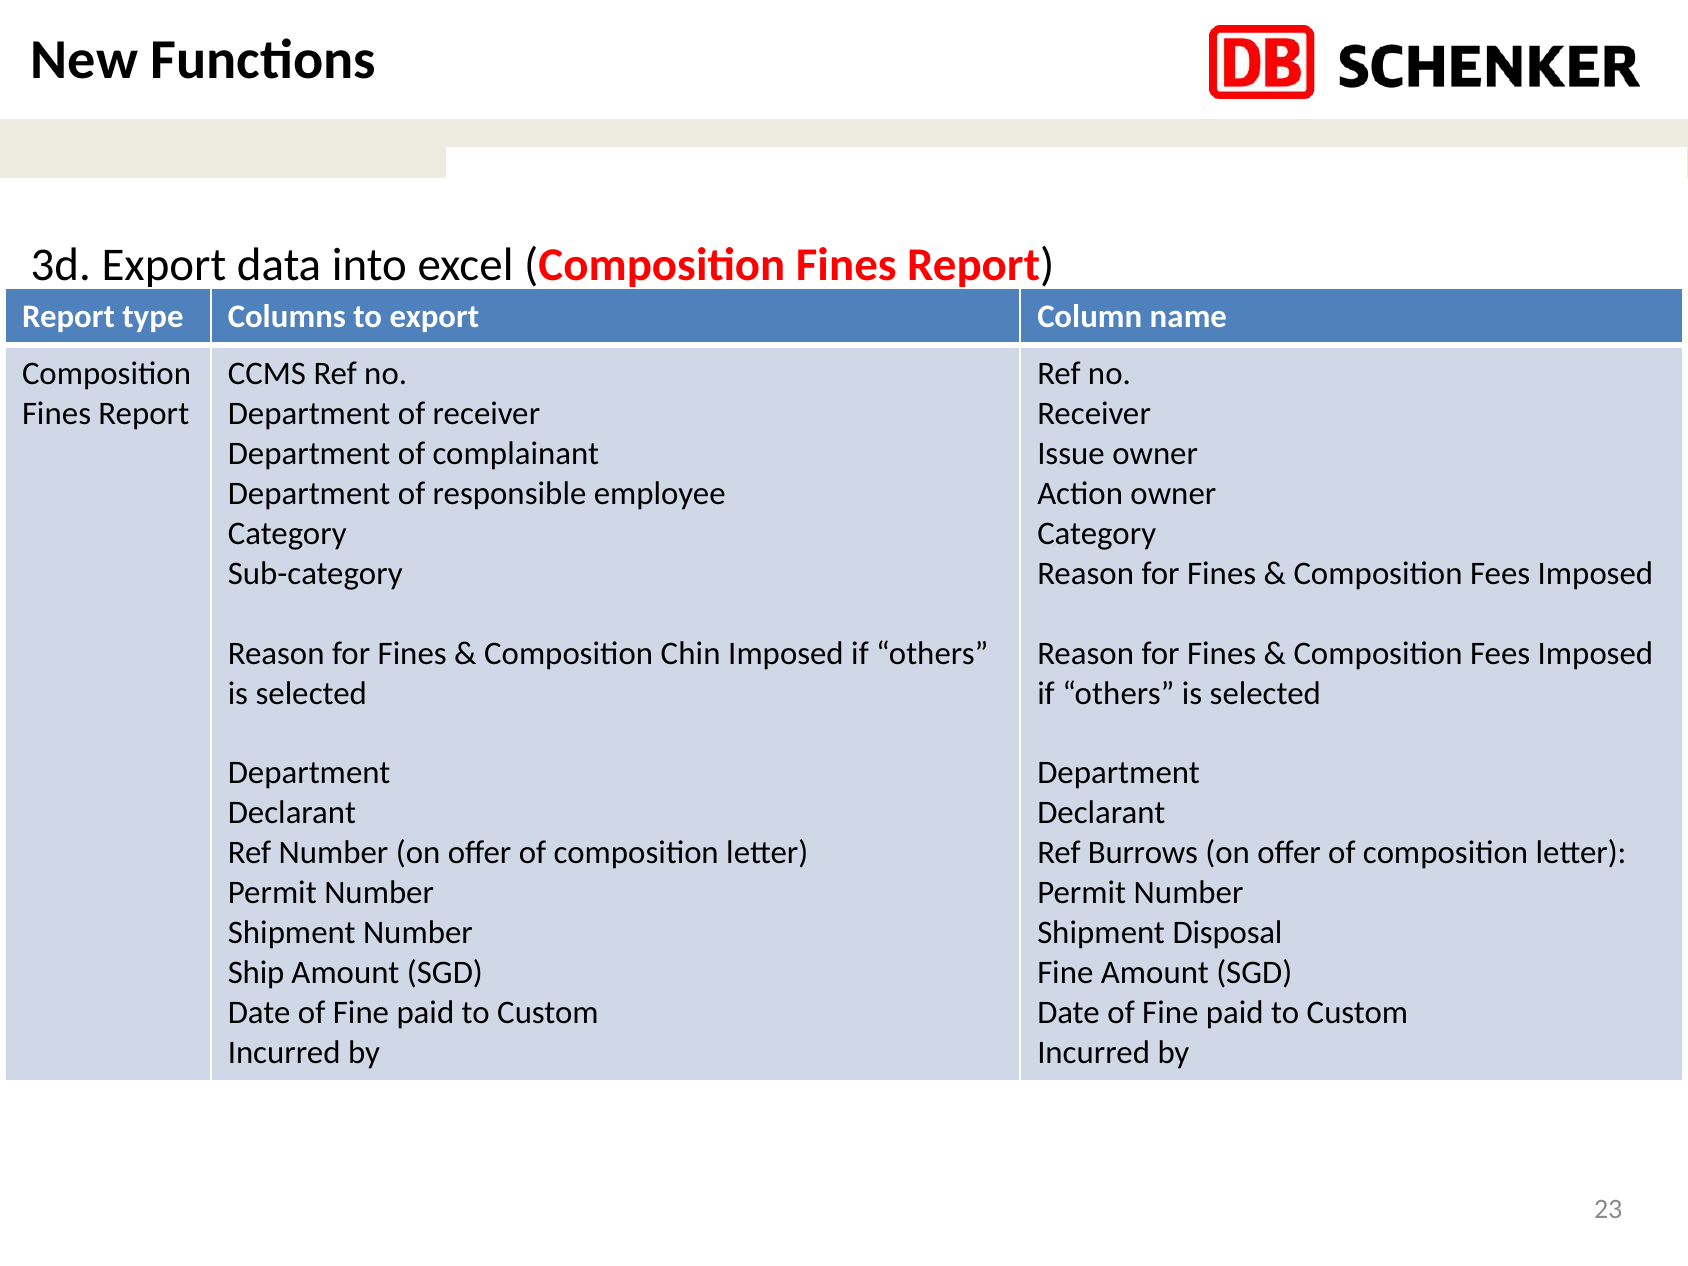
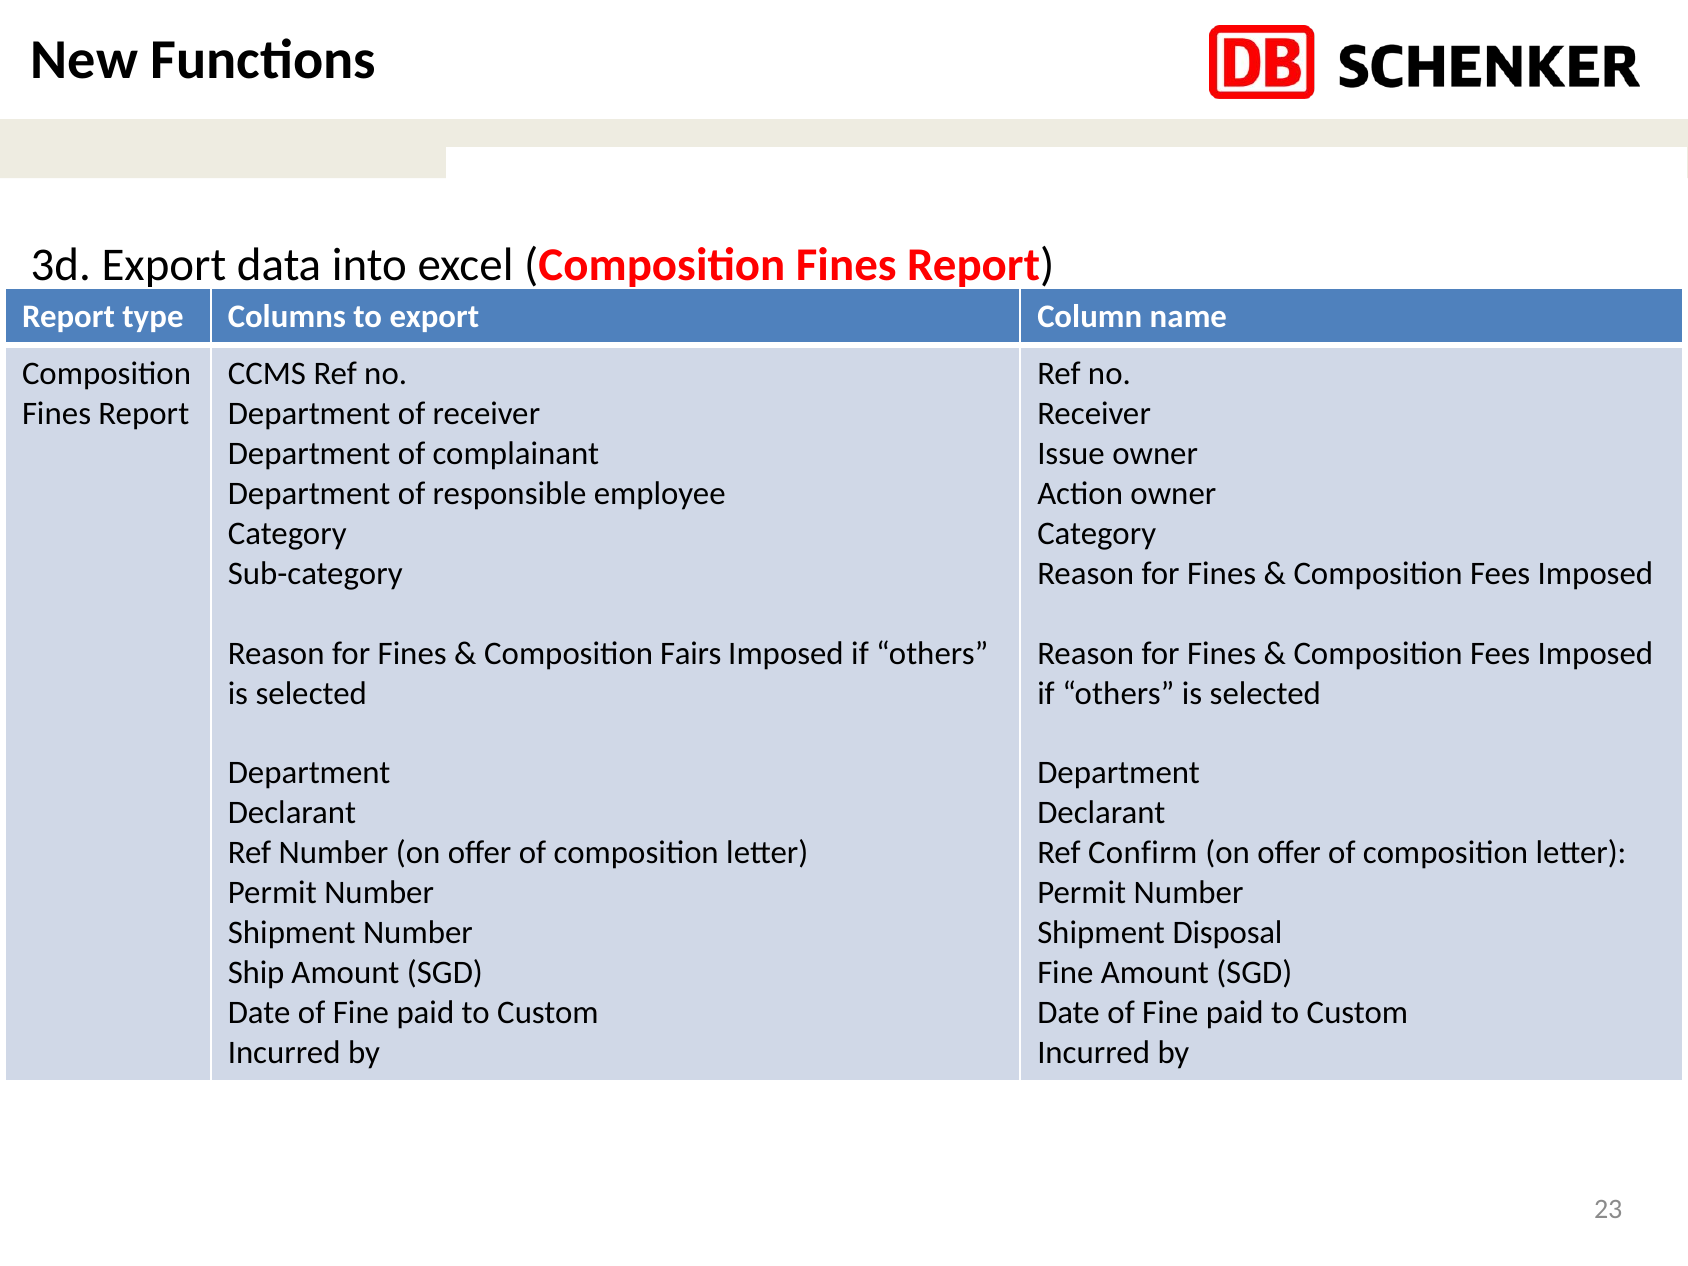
Chin: Chin -> Fairs
Burrows: Burrows -> Confirm
